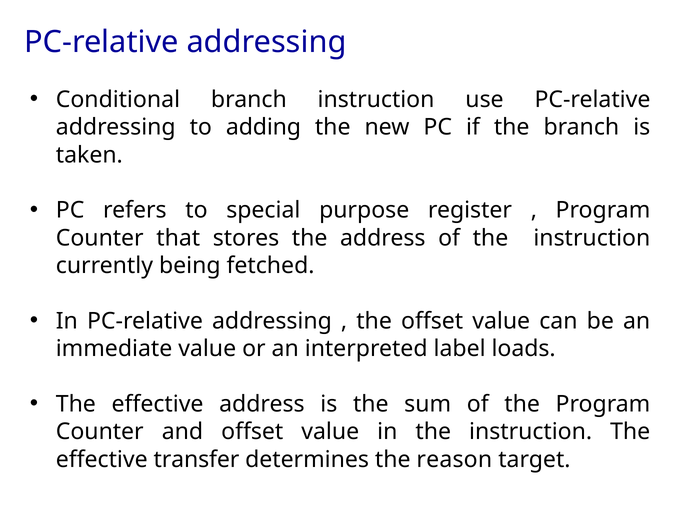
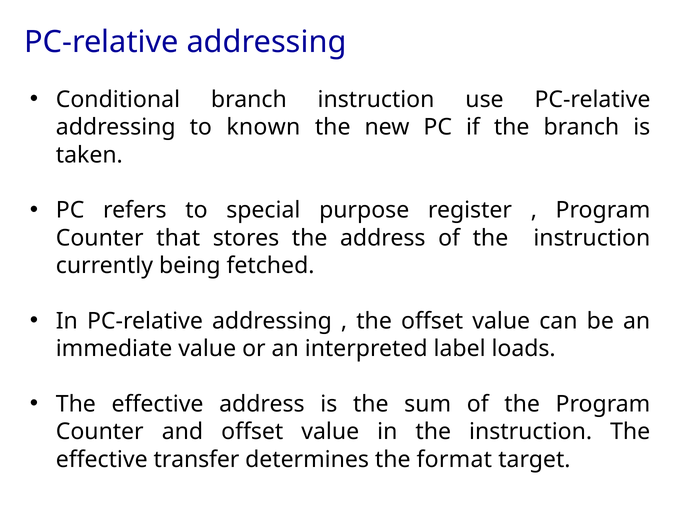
adding: adding -> known
reason: reason -> format
